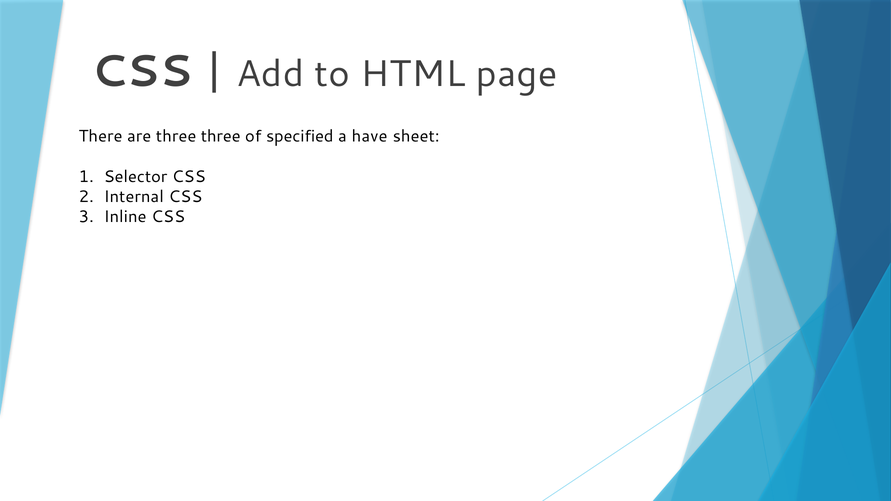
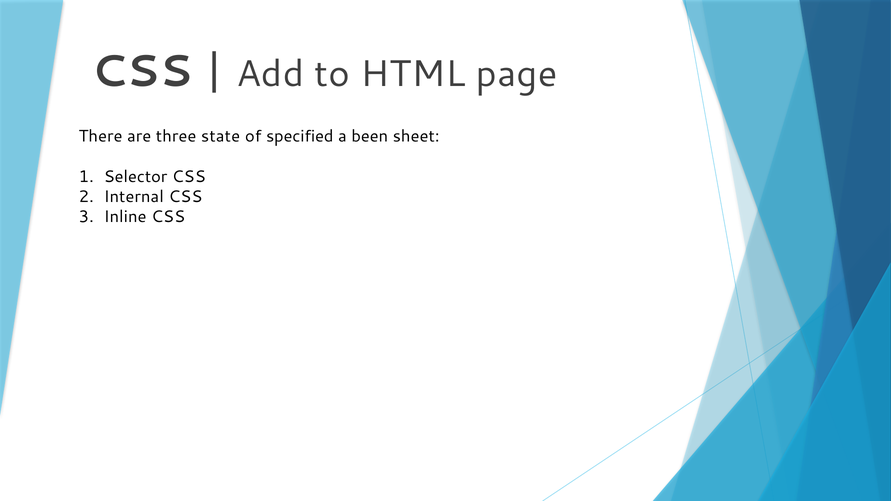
three three: three -> state
have: have -> been
